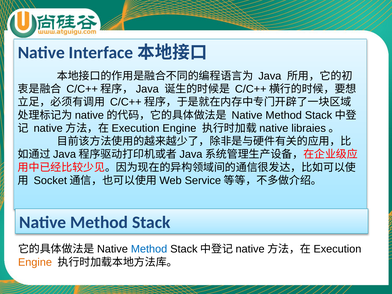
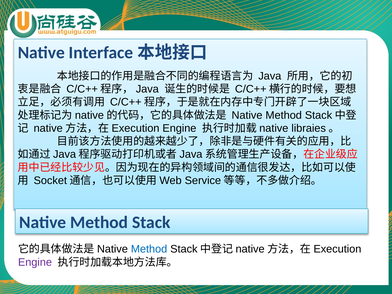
Engine at (35, 262) colour: orange -> purple
